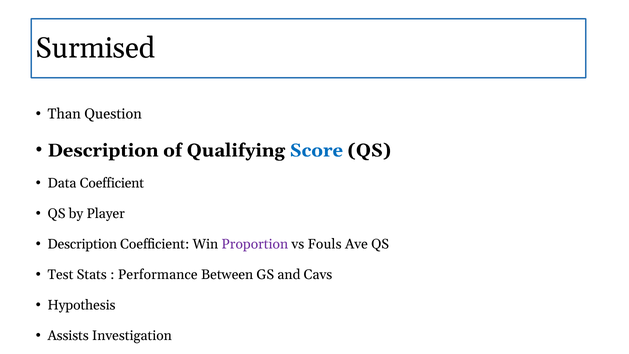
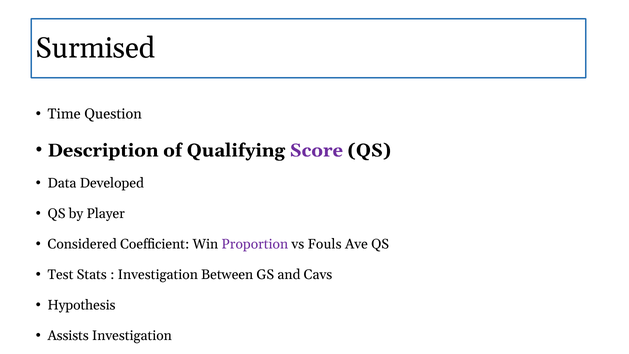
Than: Than -> Time
Score colour: blue -> purple
Data Coefficient: Coefficient -> Developed
Description at (82, 244): Description -> Considered
Performance at (158, 275): Performance -> Investigation
